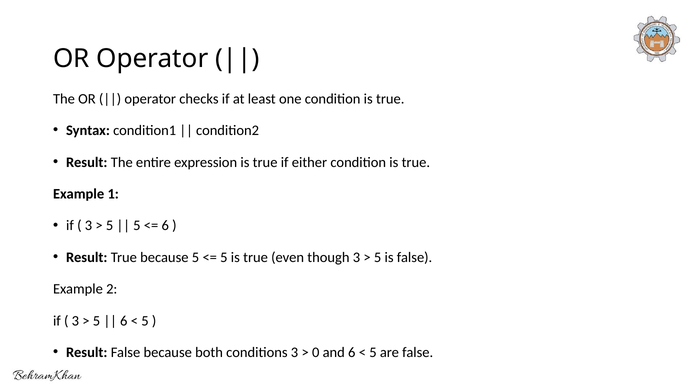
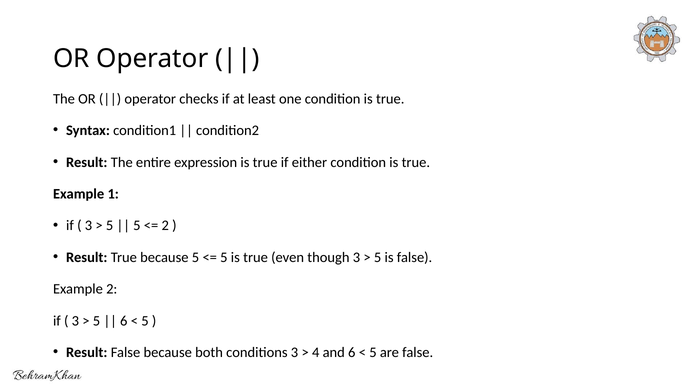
6 at (165, 225): 6 -> 2
0: 0 -> 4
